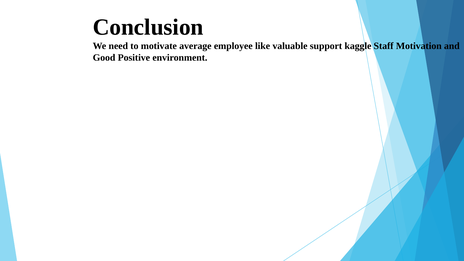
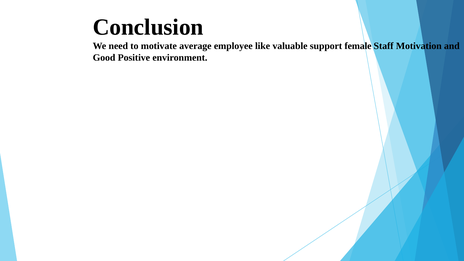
kaggle: kaggle -> female
